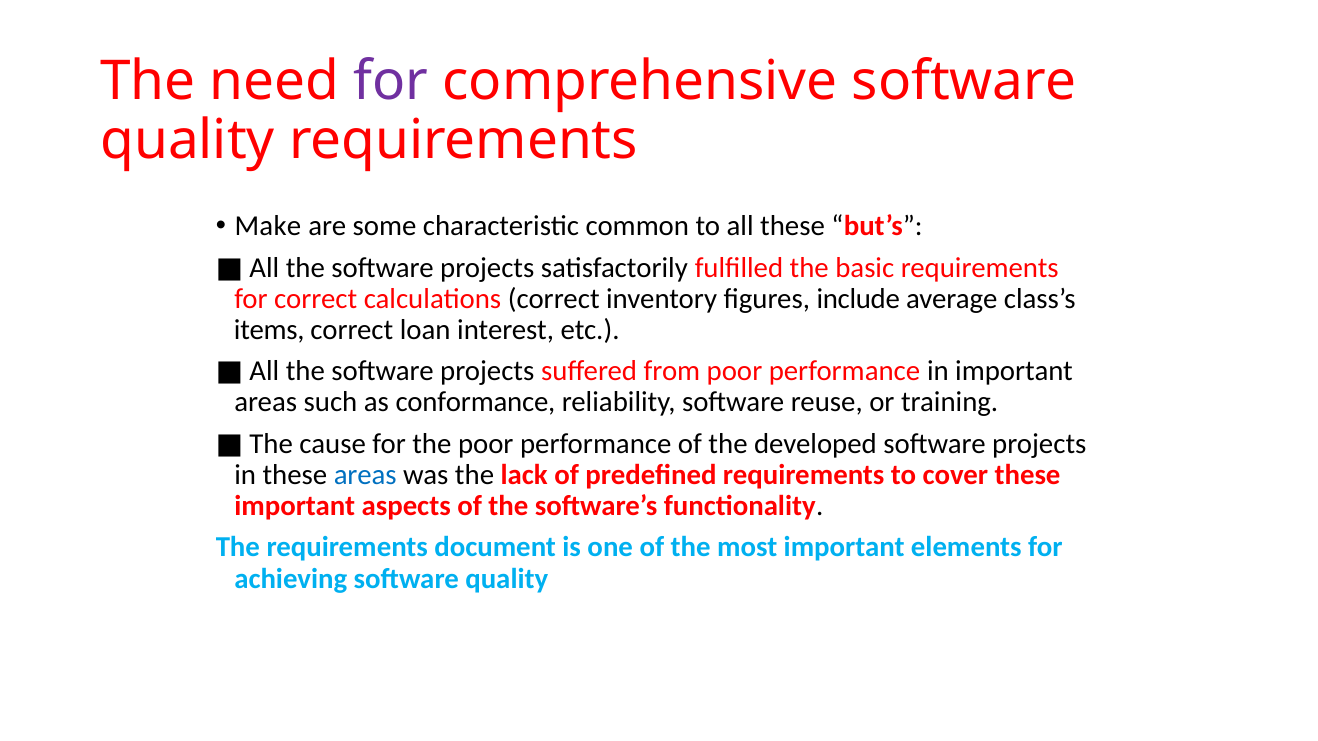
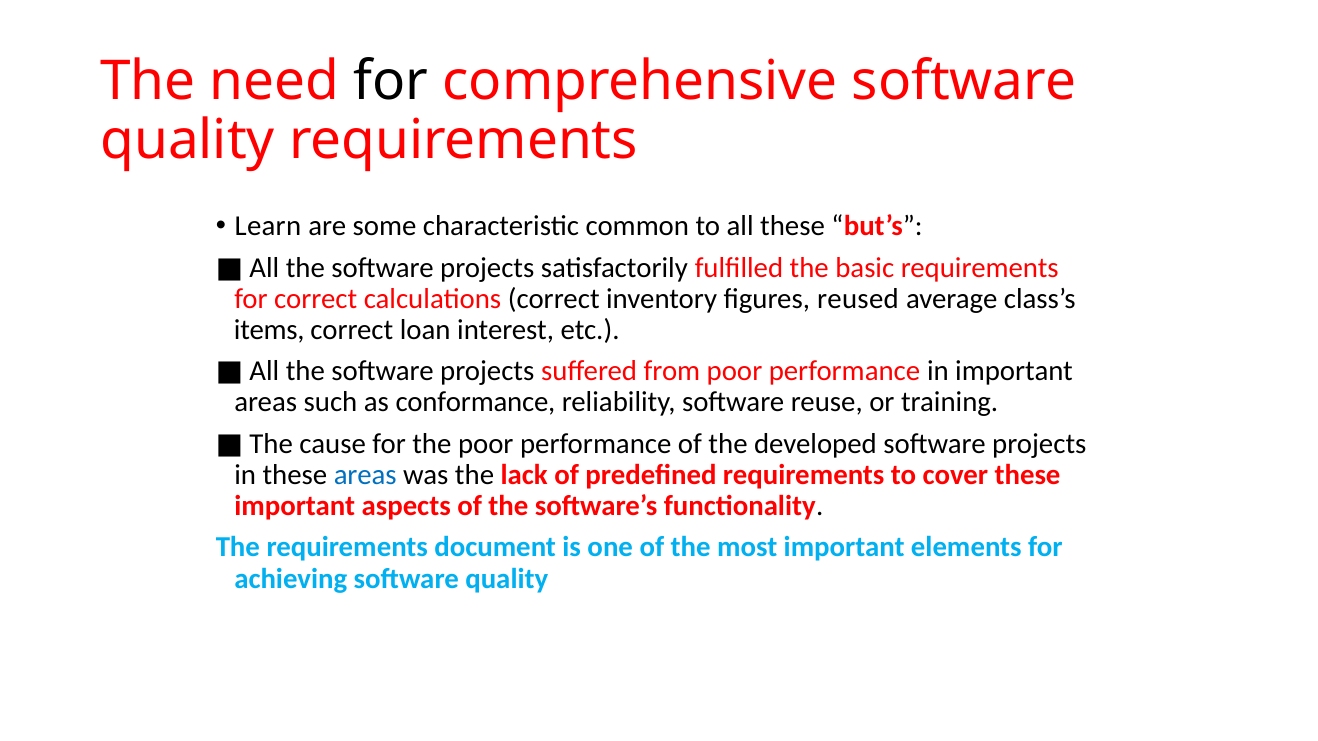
for at (391, 81) colour: purple -> black
Make: Make -> Learn
include: include -> reused
